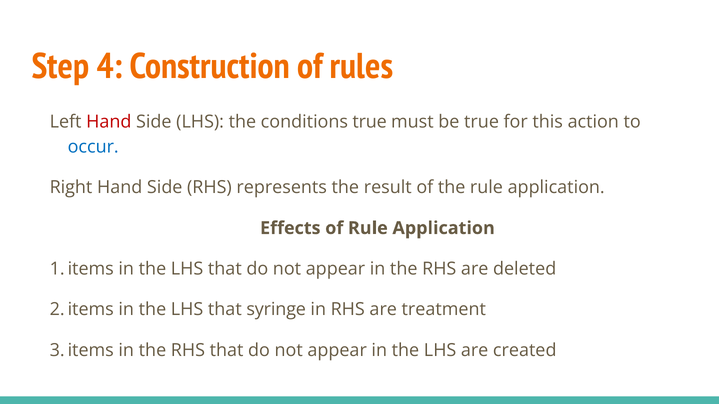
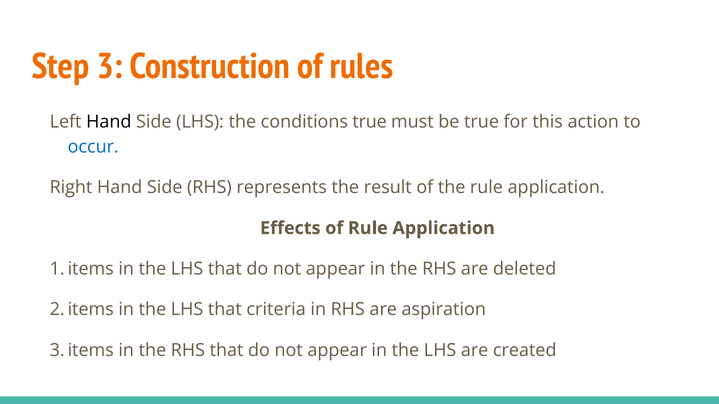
4: 4 -> 3
Hand at (109, 122) colour: red -> black
syringe: syringe -> criteria
treatment: treatment -> aspiration
